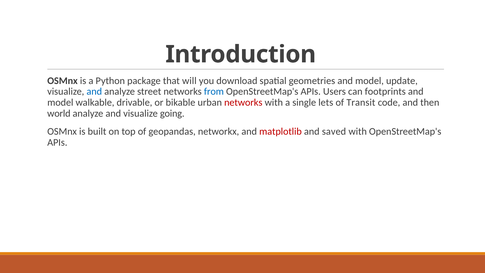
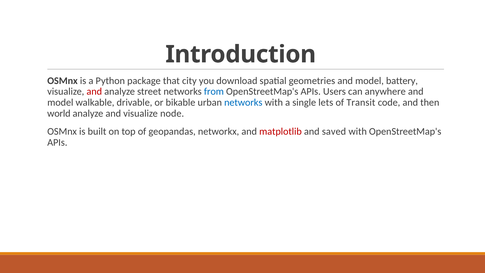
will: will -> city
update: update -> battery
and at (94, 92) colour: blue -> red
footprints: footprints -> anywhere
networks at (243, 102) colour: red -> blue
going: going -> node
